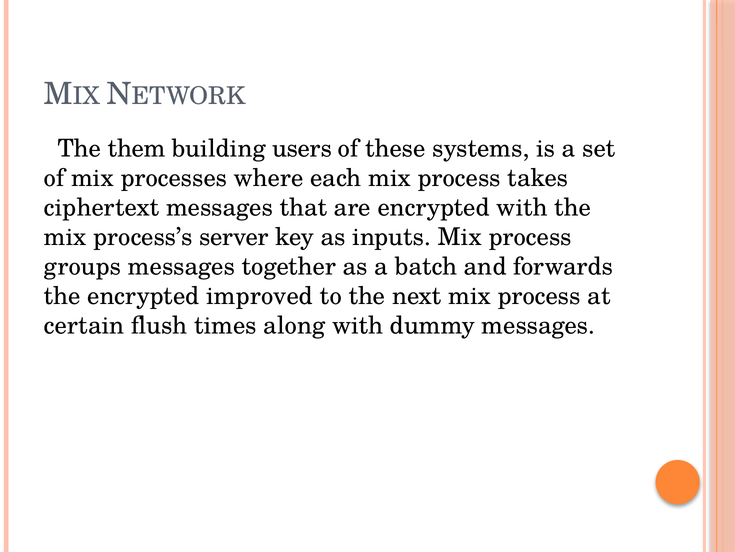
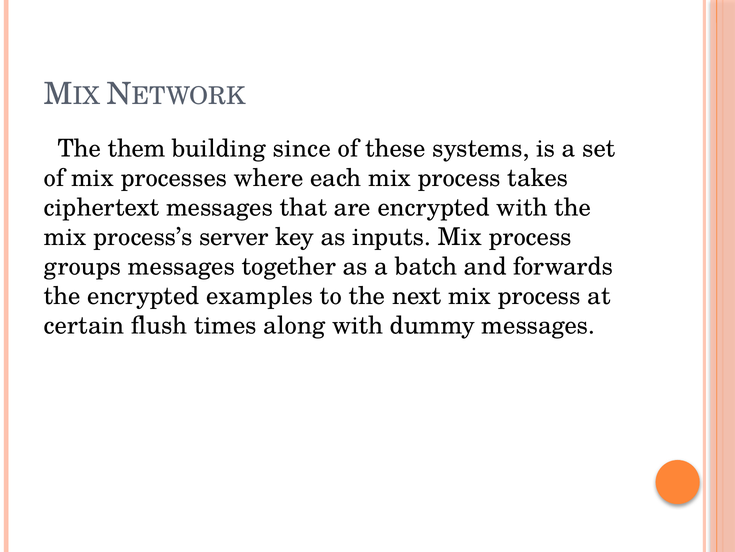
users: users -> since
improved: improved -> examples
